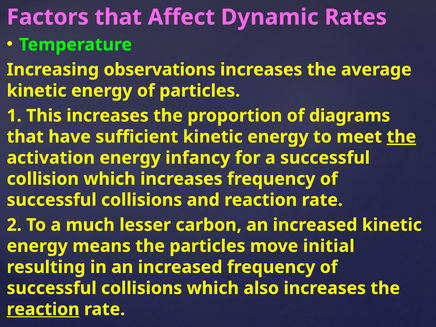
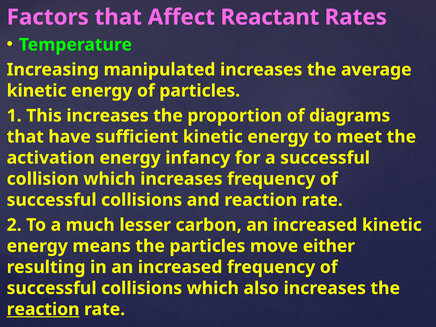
Dynamic: Dynamic -> Reactant
observations: observations -> manipulated
the at (401, 137) underline: present -> none
initial: initial -> either
